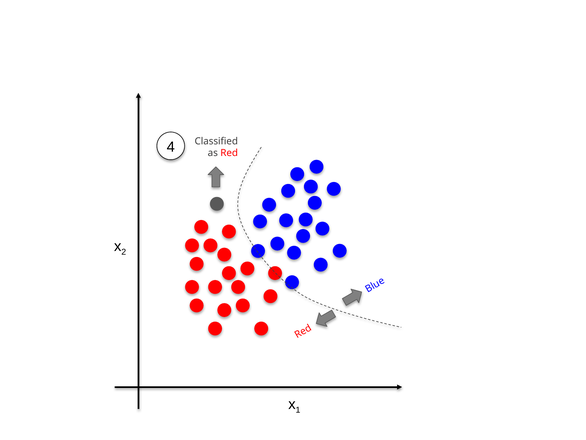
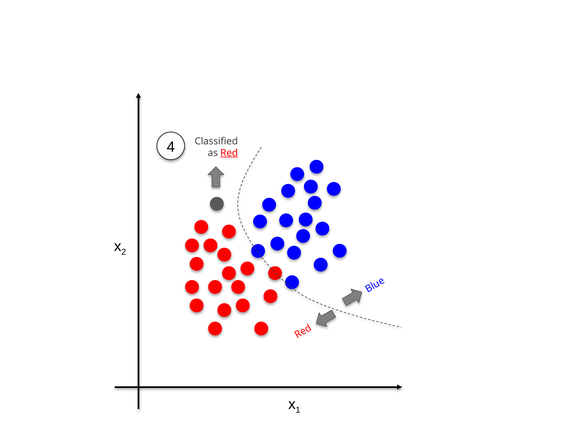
Red underline: none -> present
